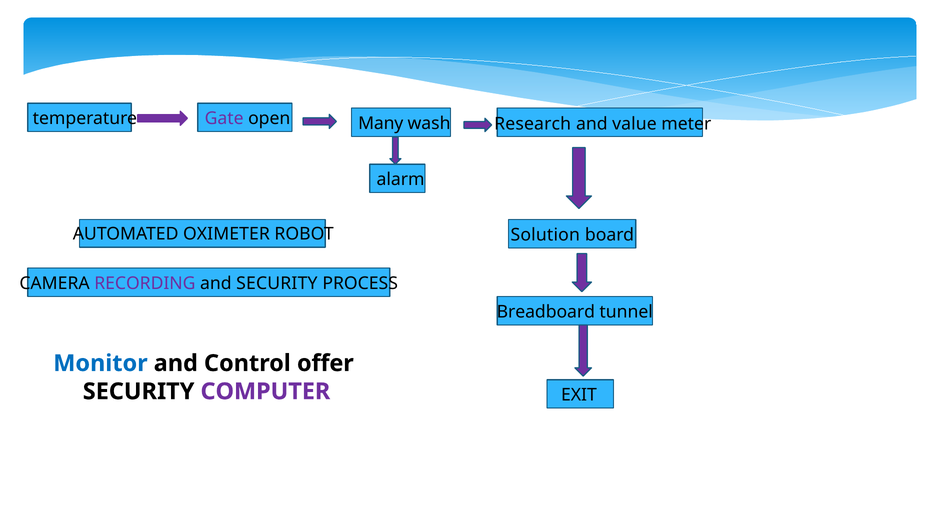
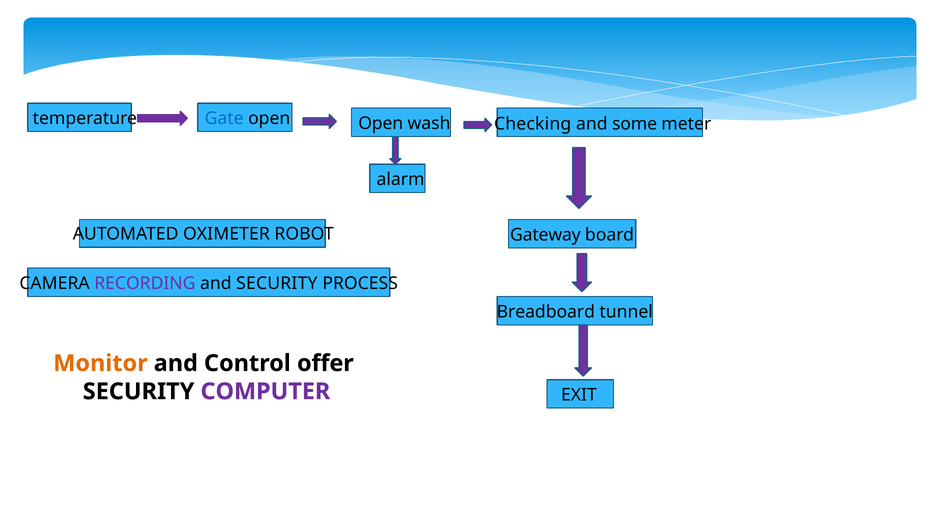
Gate colour: purple -> blue
open Many: Many -> Open
Research: Research -> Checking
value: value -> some
Solution: Solution -> Gateway
Monitor colour: blue -> orange
